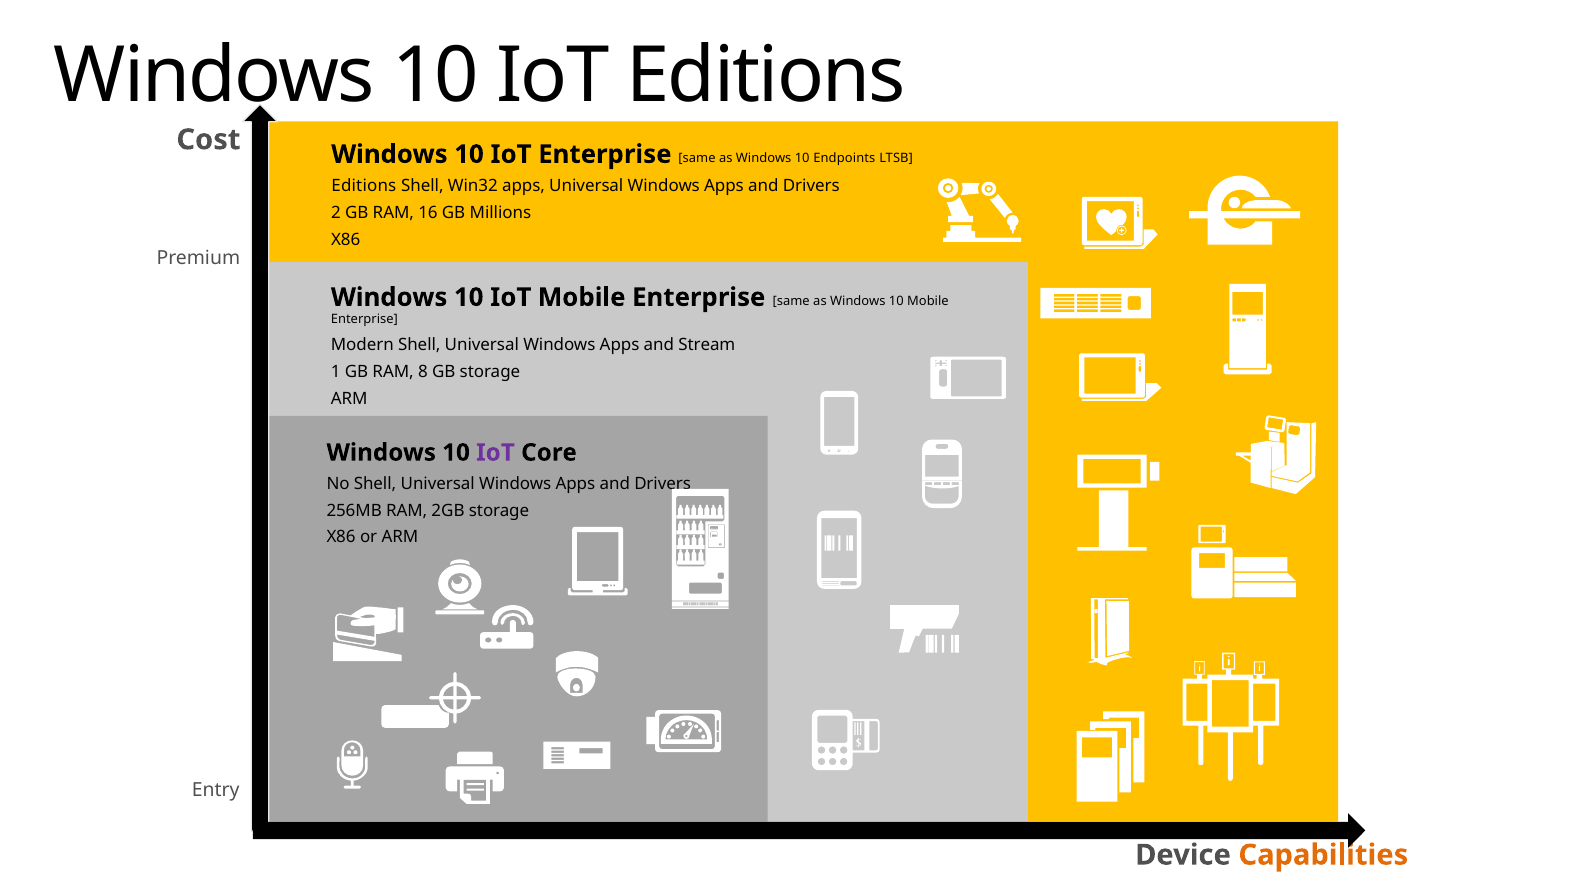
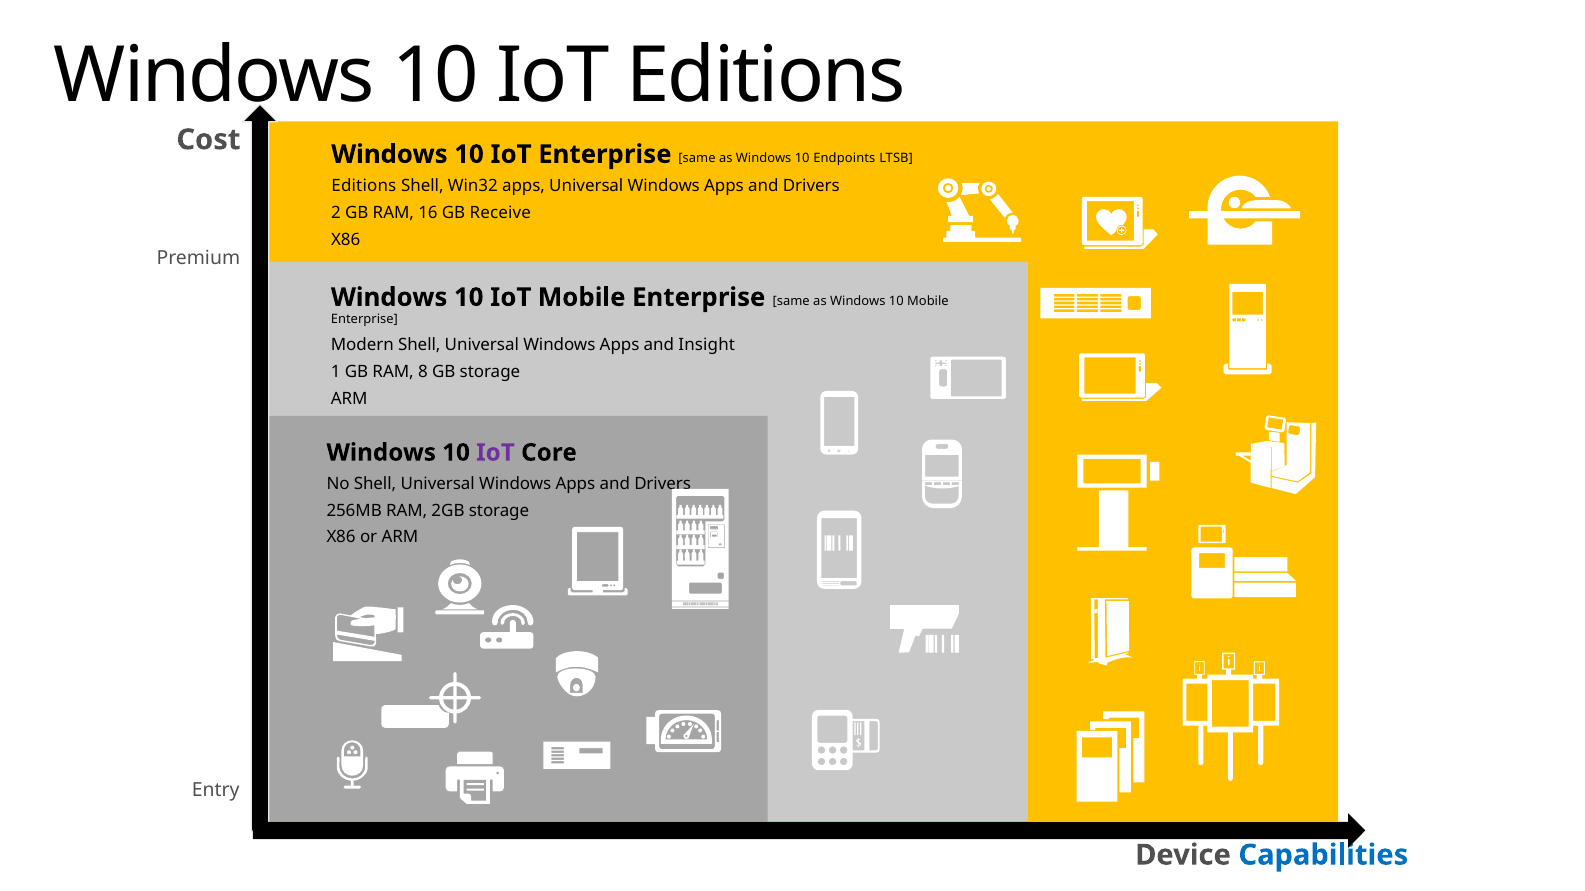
Millions: Millions -> Receive
Stream: Stream -> Insight
Capabilities colour: orange -> blue
